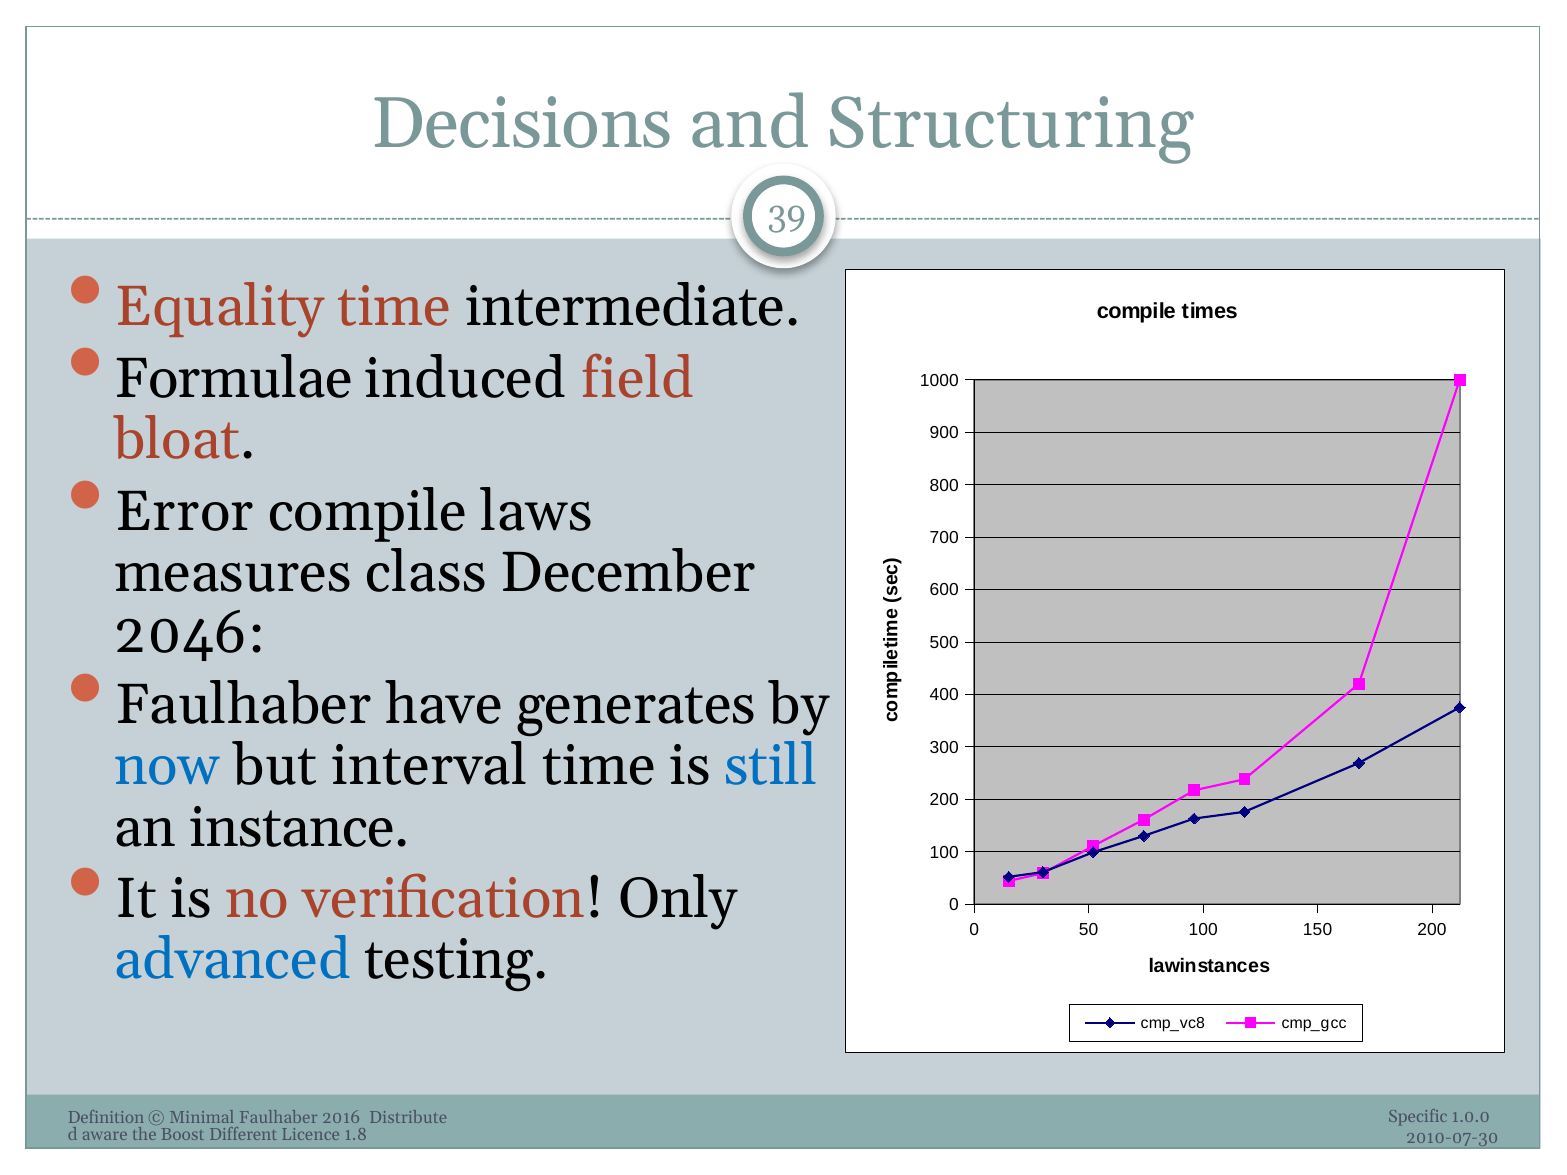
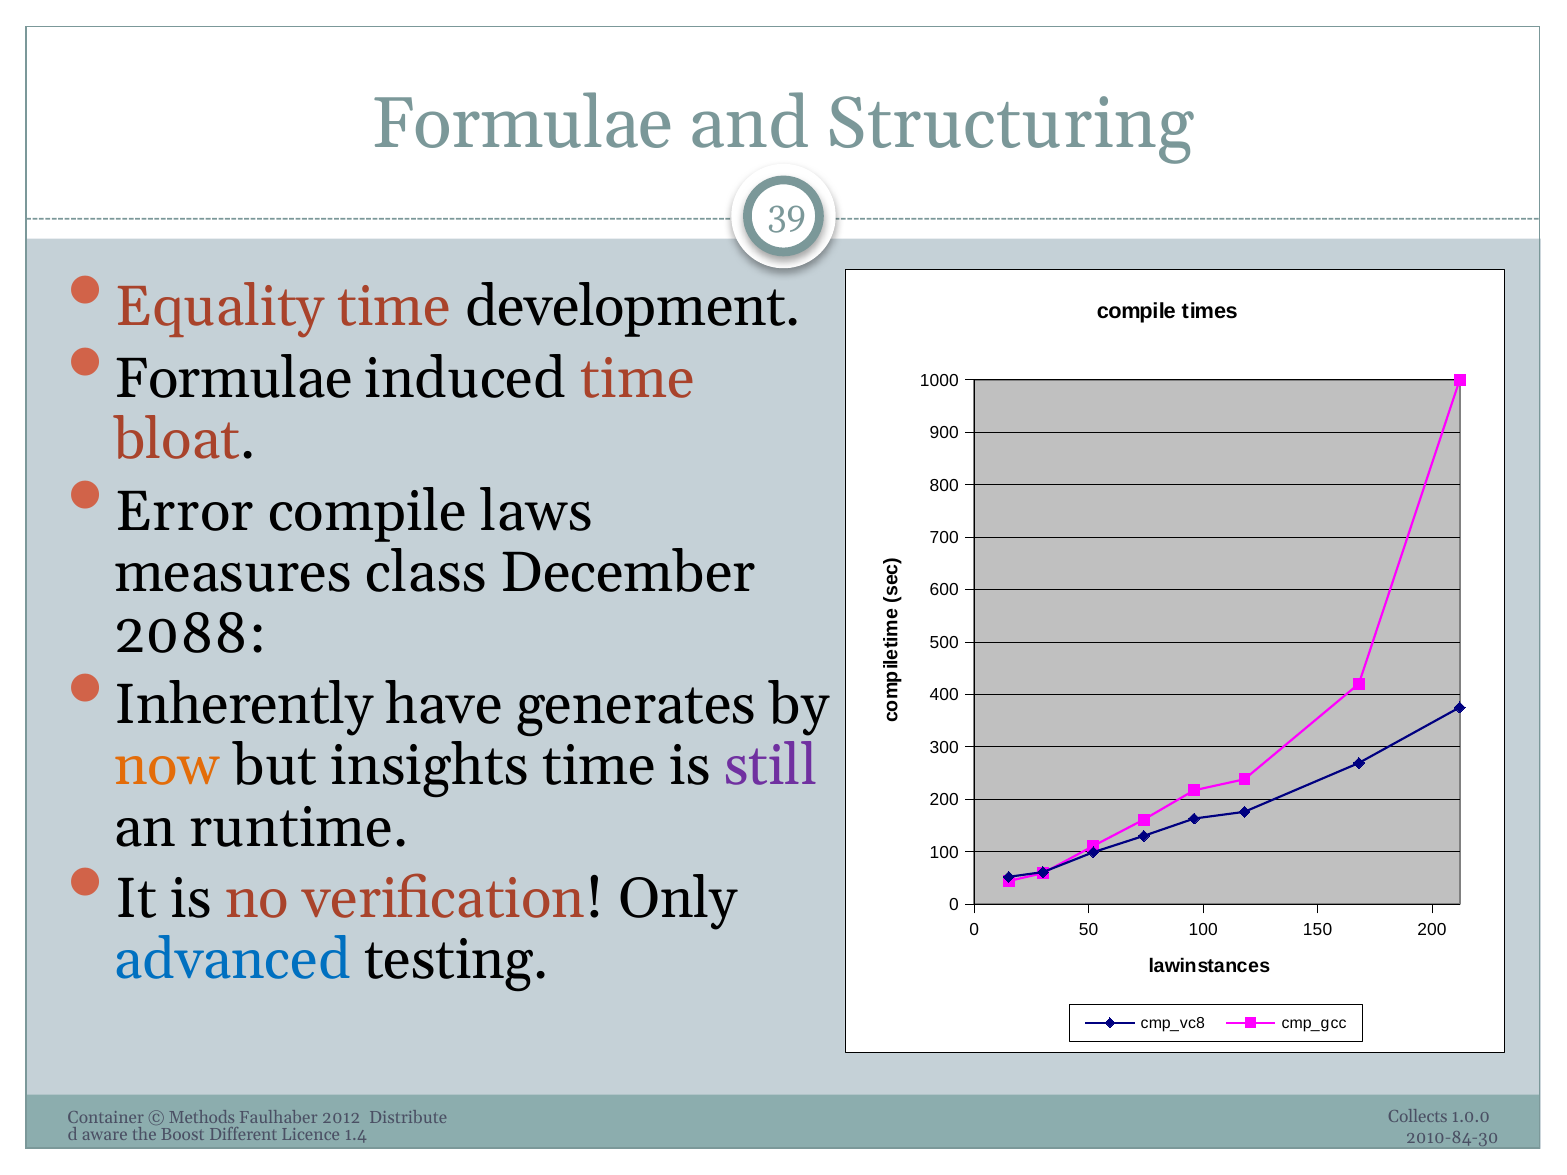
Decisions at (522, 123): Decisions -> Formulae
intermediate: intermediate -> development
induced field: field -> time
2046: 2046 -> 2088
Faulhaber at (244, 705): Faulhaber -> Inherently
now colour: blue -> orange
interval: interval -> insights
still colour: blue -> purple
instance: instance -> runtime
Specific: Specific -> Collects
Definition: Definition -> Container
Minimal: Minimal -> Methods
2016: 2016 -> 2012
1.8: 1.8 -> 1.4
2010-07-30: 2010-07-30 -> 2010-84-30
